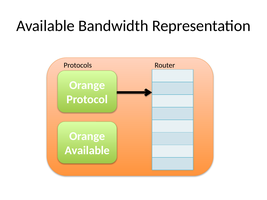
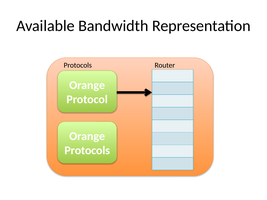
Available at (87, 151): Available -> Protocols
